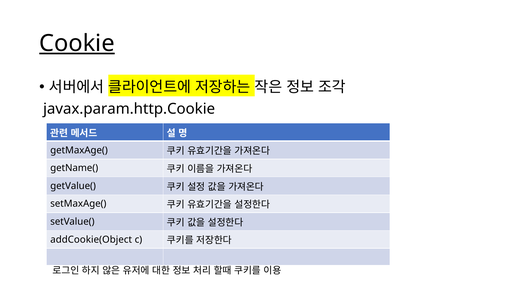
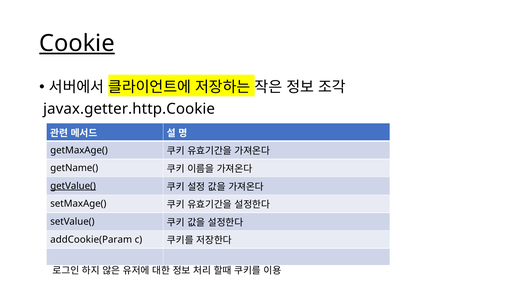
javax.param.http.Cookie: javax.param.http.Cookie -> javax.getter.http.Cookie
getValue( underline: none -> present
addCookie(Object: addCookie(Object -> addCookie(Param
